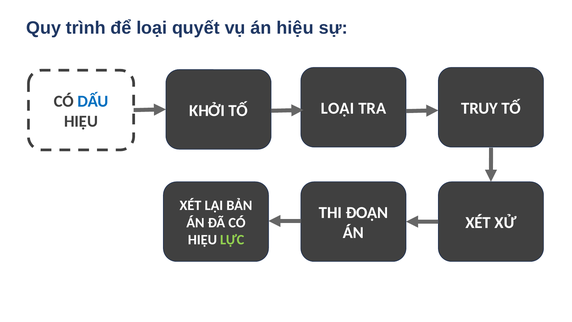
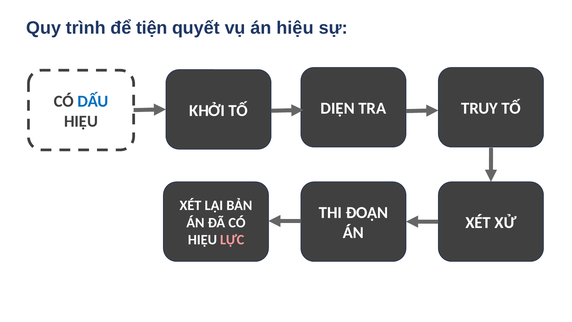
để loại: loại -> tiện
LOẠI at (338, 108): LOẠI -> DIỆN
LỰC colour: light green -> pink
